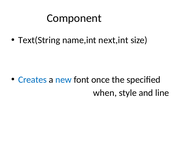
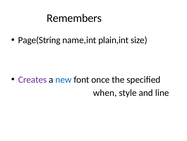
Component: Component -> Remembers
Text(String: Text(String -> Page(String
next,int: next,int -> plain,int
Creates colour: blue -> purple
